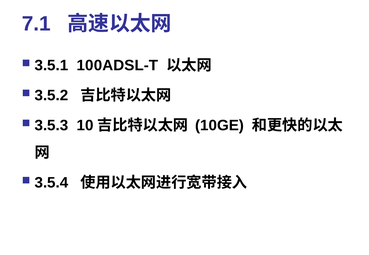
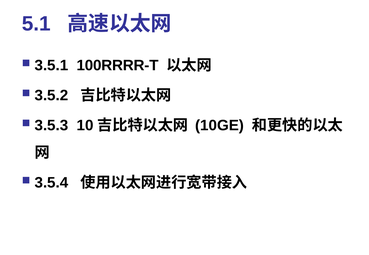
7.1: 7.1 -> 5.1
100ADSL-T: 100ADSL-T -> 100RRRR-T
